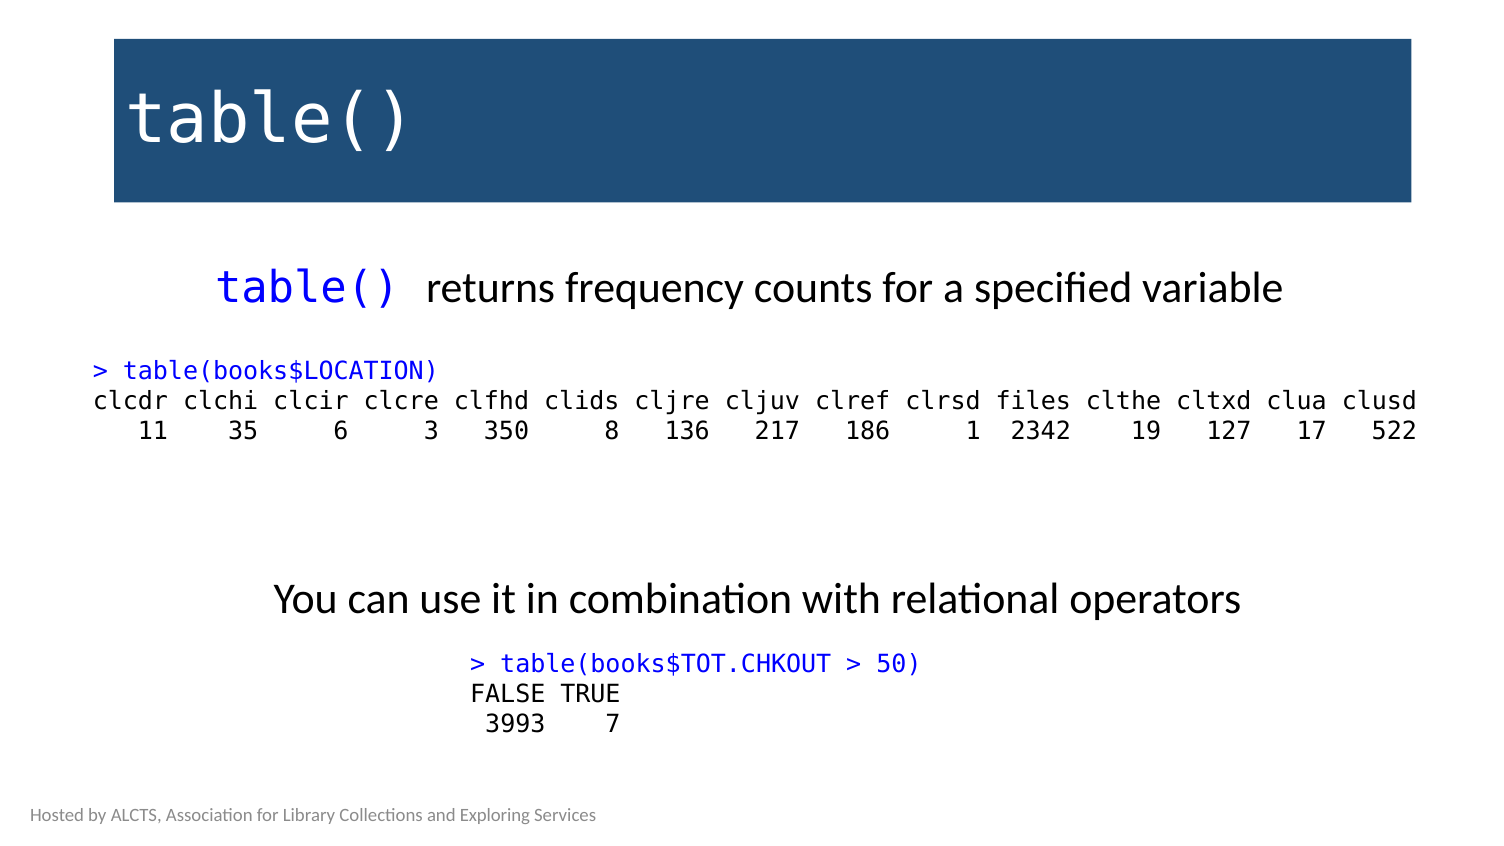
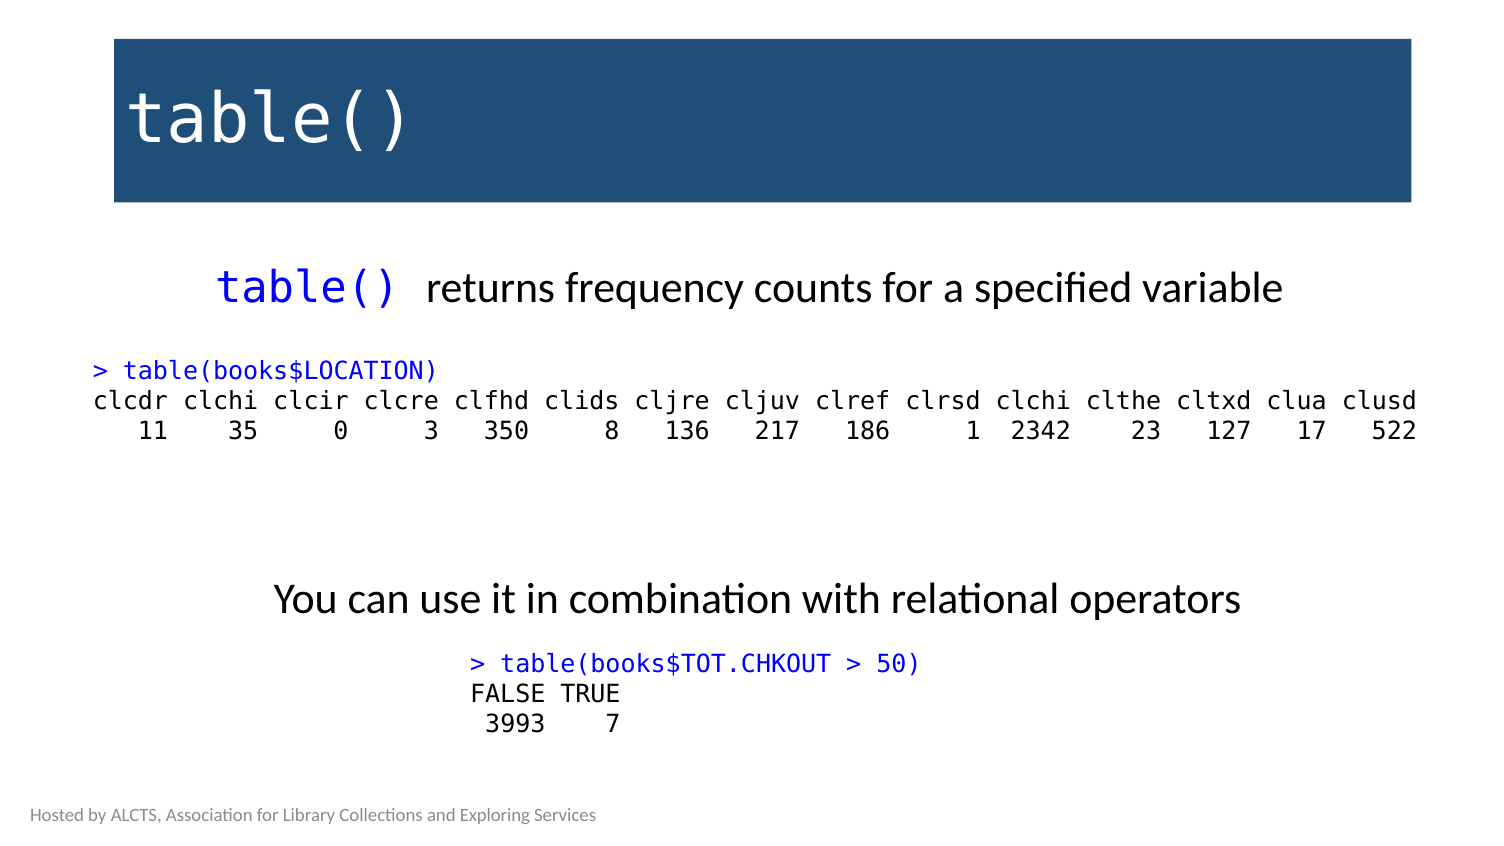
clrsd files: files -> clchi
6: 6 -> 0
19: 19 -> 23
